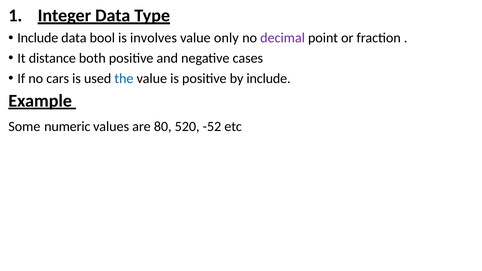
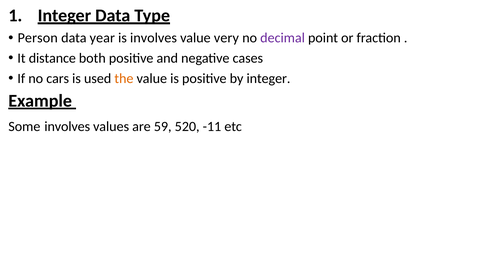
Include at (38, 38): Include -> Person
bool: bool -> year
only: only -> very
the colour: blue -> orange
by include: include -> integer
Some numeric: numeric -> involves
80: 80 -> 59
-52: -52 -> -11
